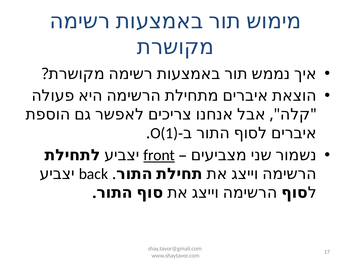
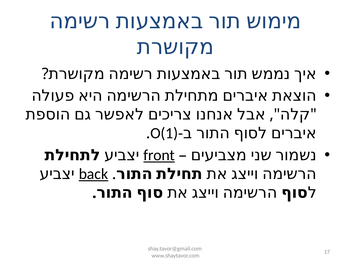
back underline: none -> present
